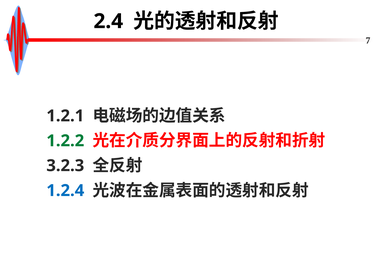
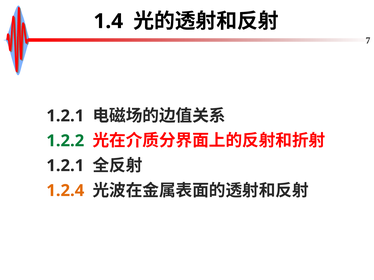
2.4: 2.4 -> 1.4
3.2.3 at (65, 166): 3.2.3 -> 1.2.1
1.2.4 colour: blue -> orange
